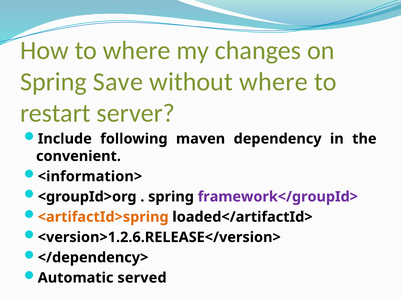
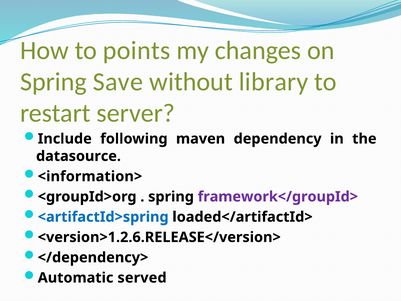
to where: where -> points
without where: where -> library
convenient: convenient -> datasource
<artifactId>spring colour: orange -> blue
